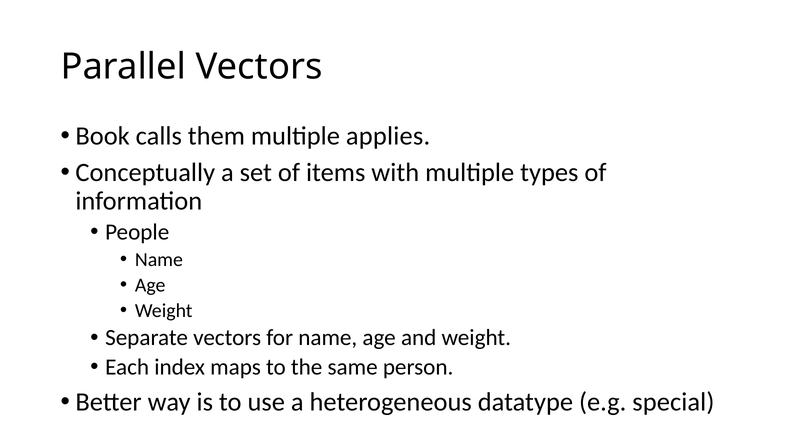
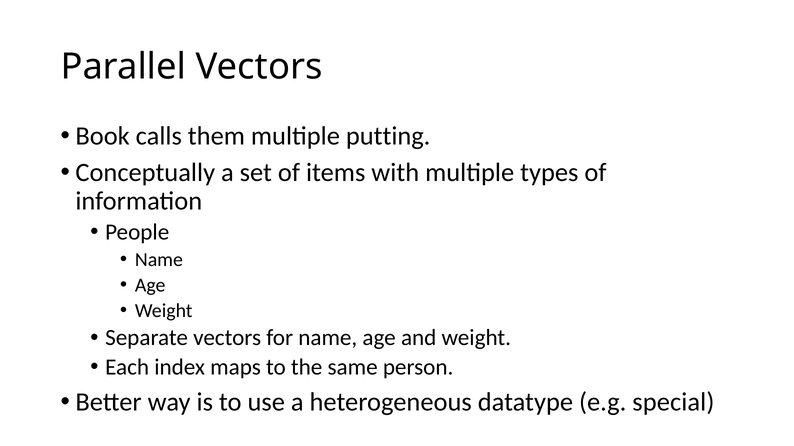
applies: applies -> putting
